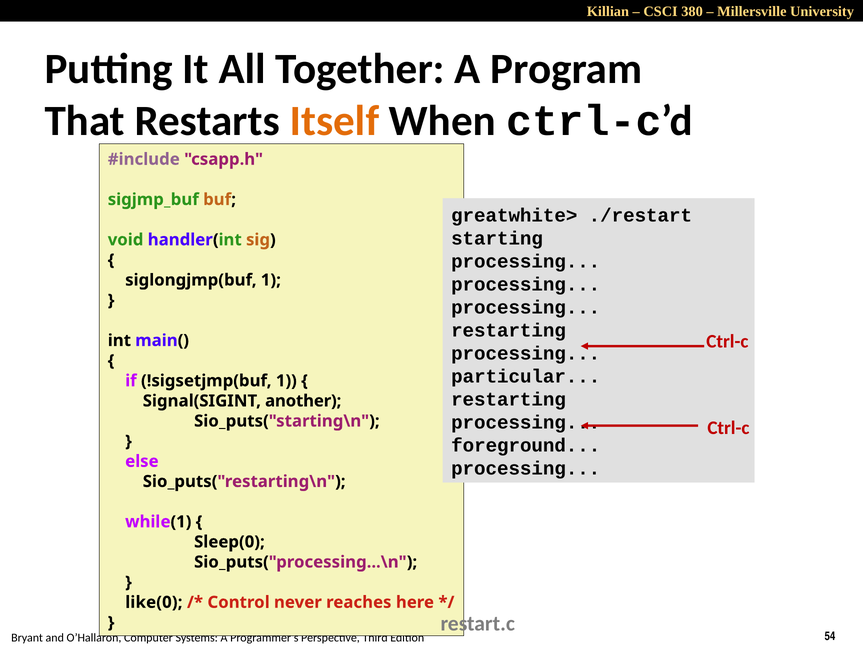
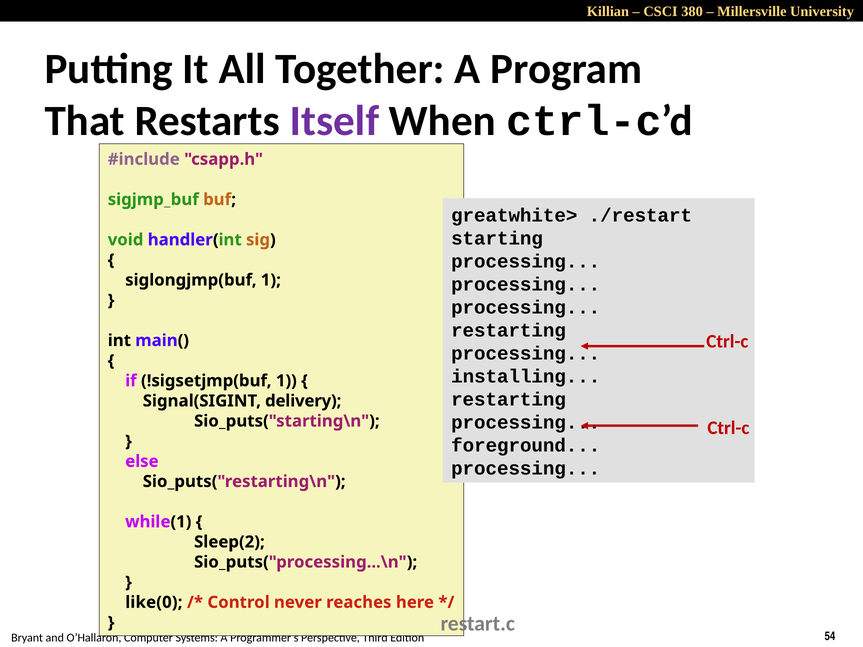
Itself colour: orange -> purple
particular: particular -> installing
another: another -> delivery
Sleep(0: Sleep(0 -> Sleep(2
